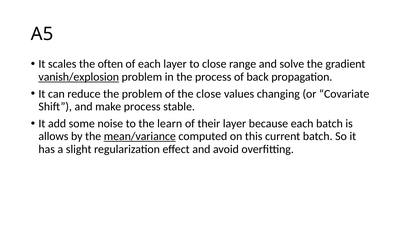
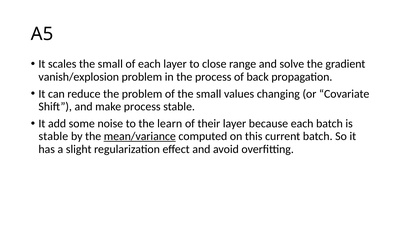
scales the often: often -> small
vanish/explosion underline: present -> none
of the close: close -> small
allows at (53, 136): allows -> stable
